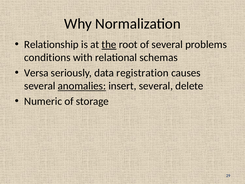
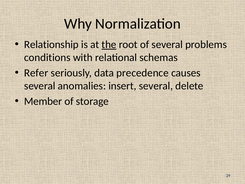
Versa: Versa -> Refer
registration: registration -> precedence
anomalies underline: present -> none
Numeric: Numeric -> Member
